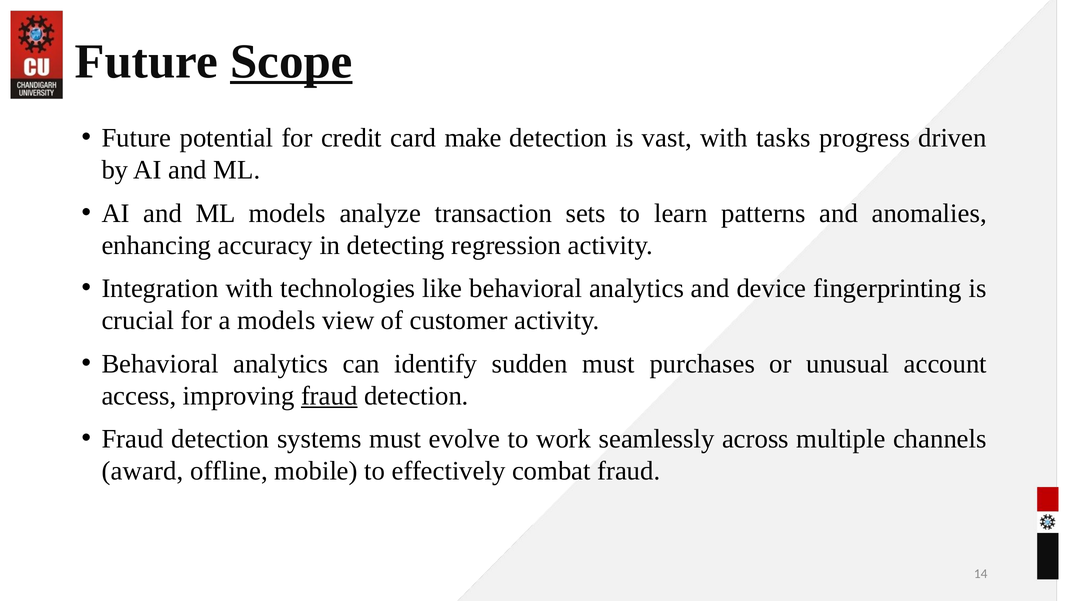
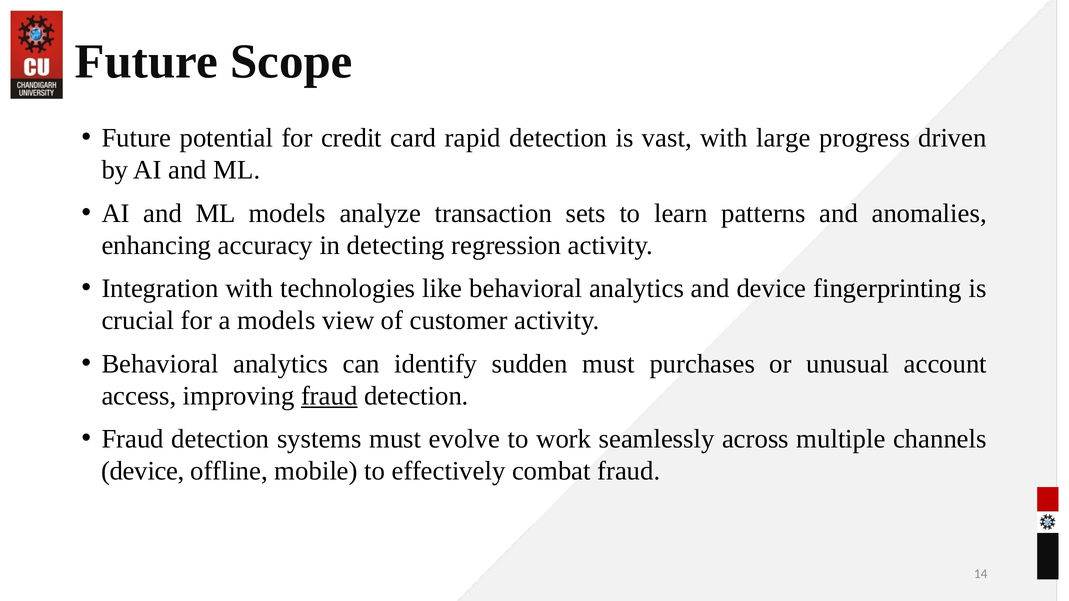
Scope underline: present -> none
make: make -> rapid
tasks: tasks -> large
award at (143, 471): award -> device
